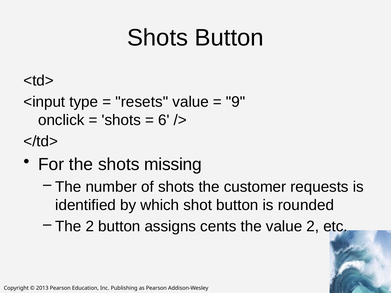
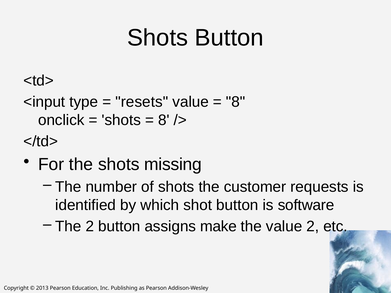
9 at (236, 102): 9 -> 8
6 at (164, 120): 6 -> 8
rounded: rounded -> software
cents: cents -> make
